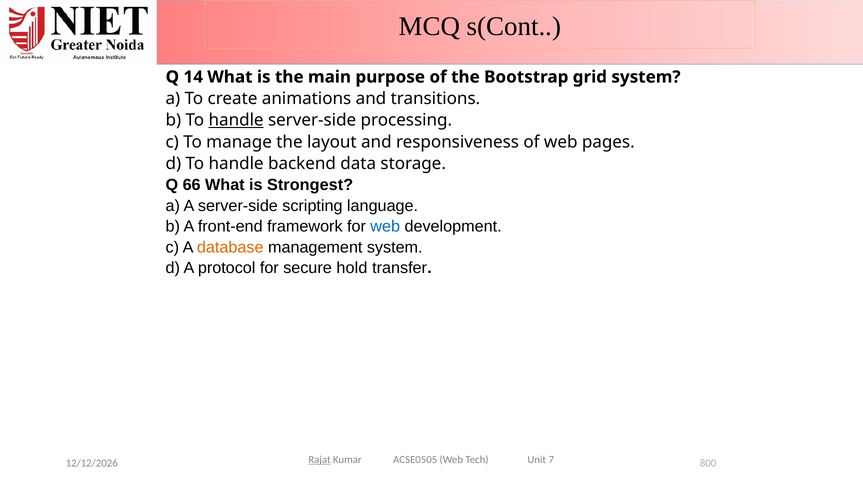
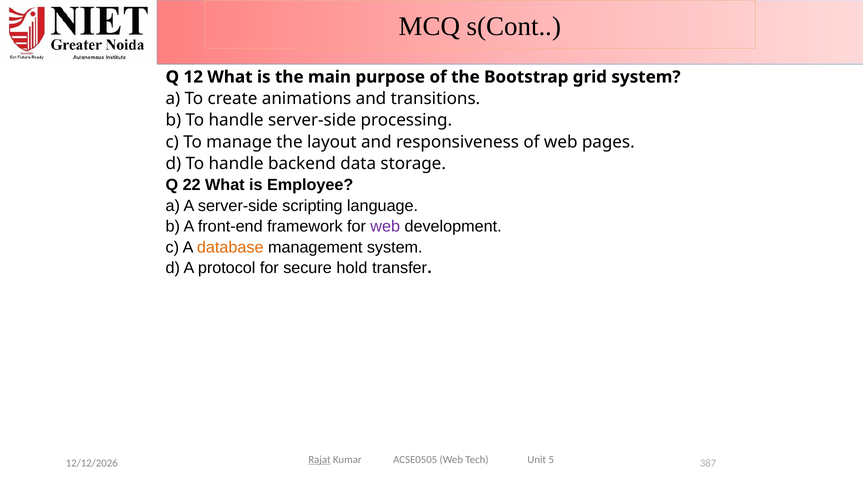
14: 14 -> 12
handle at (236, 120) underline: present -> none
66: 66 -> 22
Strongest: Strongest -> Employee
web at (385, 227) colour: blue -> purple
7: 7 -> 5
800: 800 -> 387
